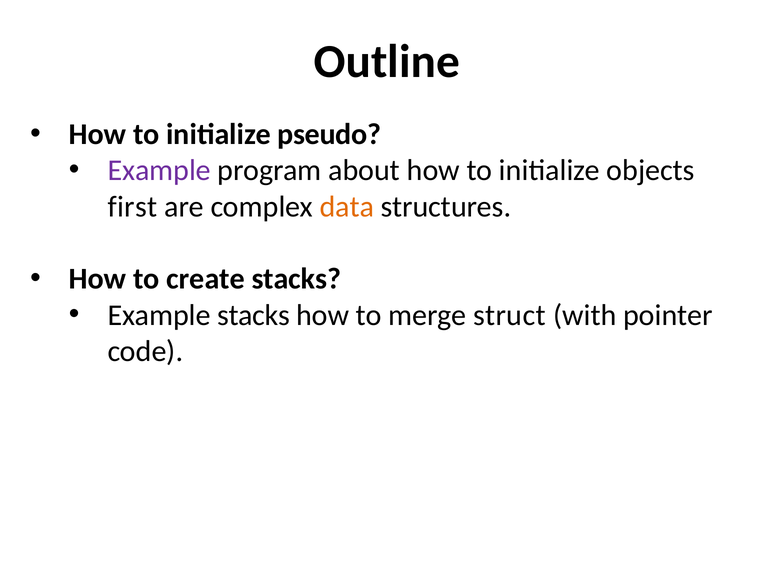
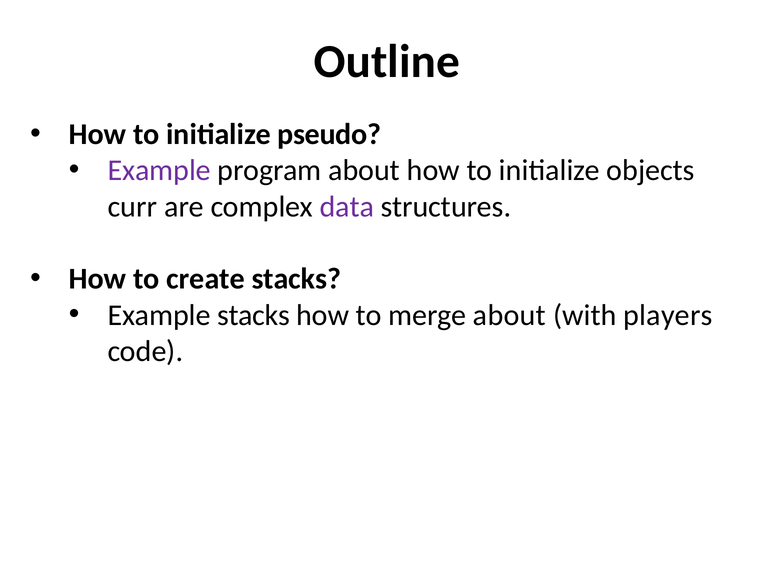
first: first -> curr
data colour: orange -> purple
merge struct: struct -> about
pointer: pointer -> players
